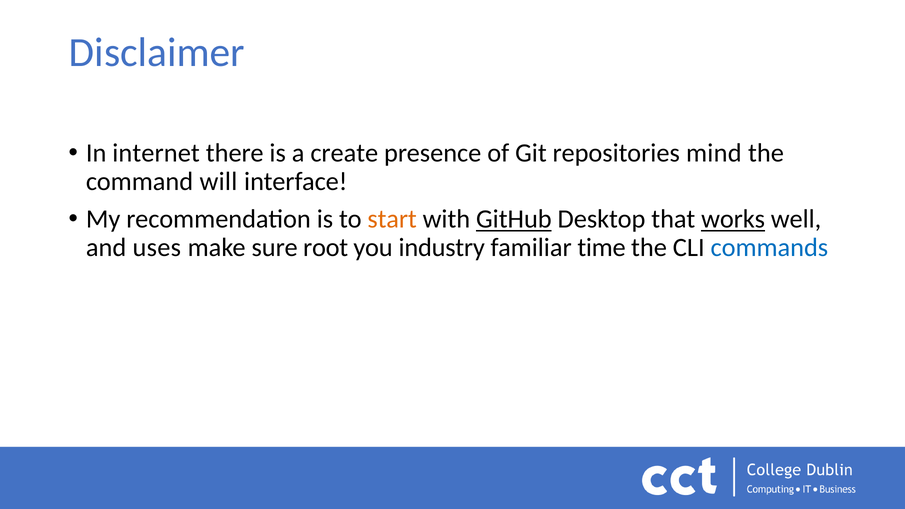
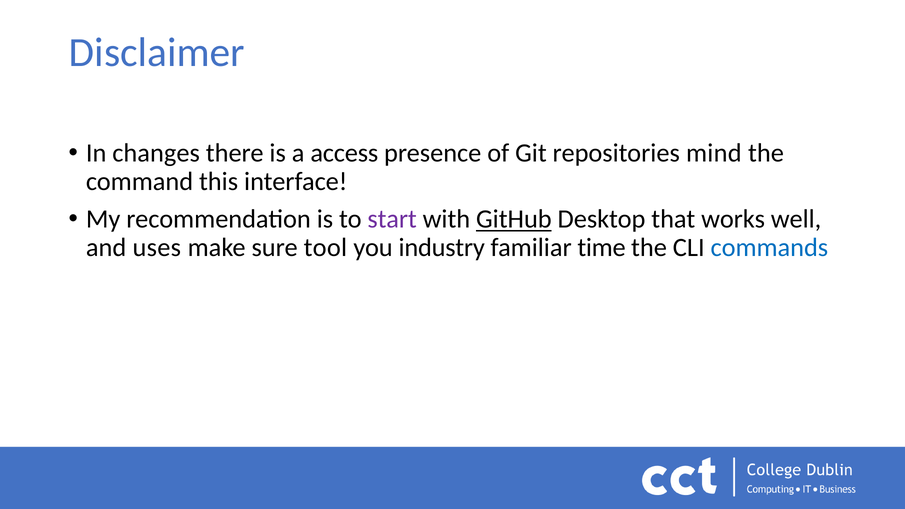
internet: internet -> changes
create: create -> access
will: will -> this
start colour: orange -> purple
works underline: present -> none
root: root -> tool
